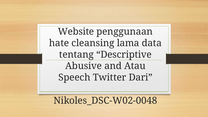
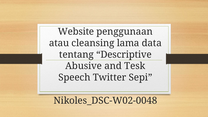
hate: hate -> atau
Atau: Atau -> Tesk
Dari: Dari -> Sepi
